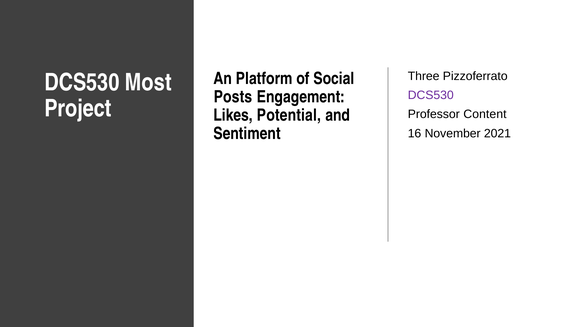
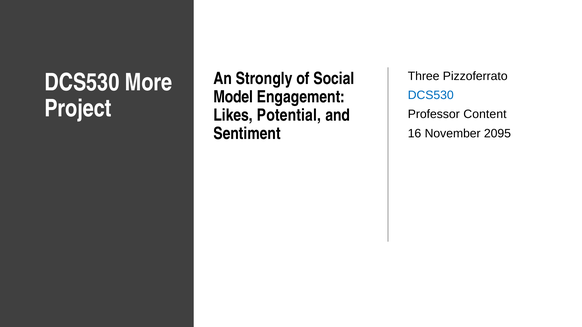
Platform: Platform -> Strongly
Most: Most -> More
DCS530 at (431, 95) colour: purple -> blue
Posts: Posts -> Model
2021: 2021 -> 2095
